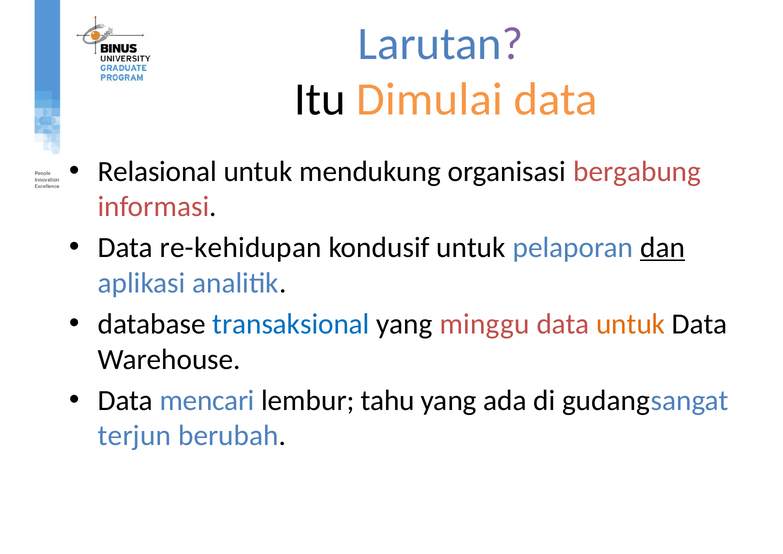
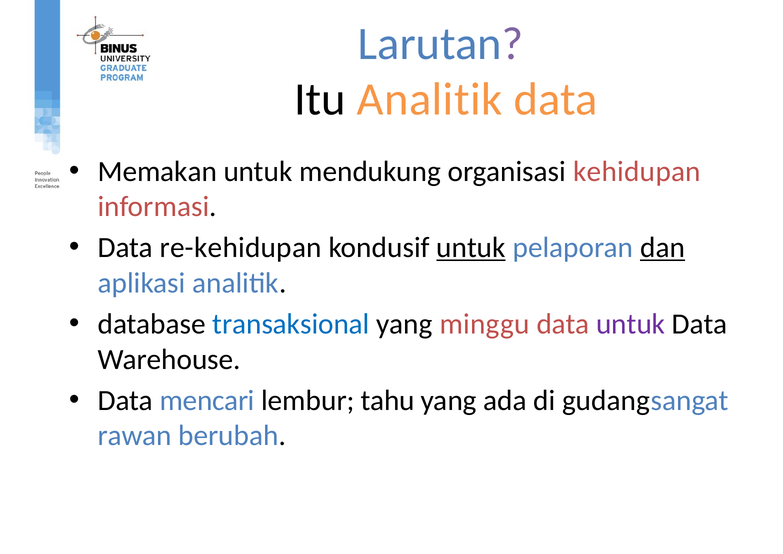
Itu Dimulai: Dimulai -> Analitik
Relasional: Relasional -> Memakan
bergabung: bergabung -> kehidupan
untuk at (471, 248) underline: none -> present
untuk at (631, 324) colour: orange -> purple
terjun: terjun -> rawan
